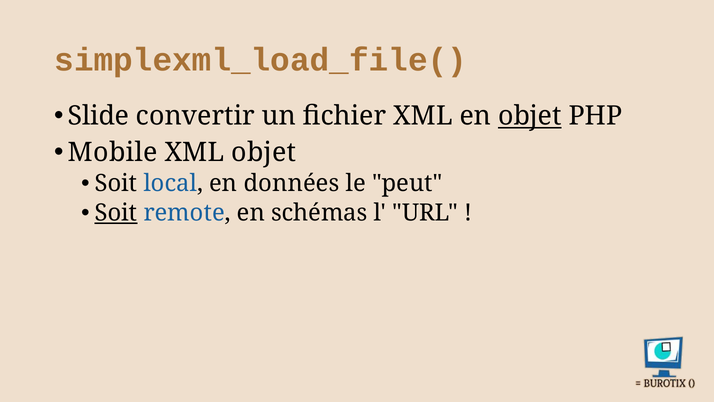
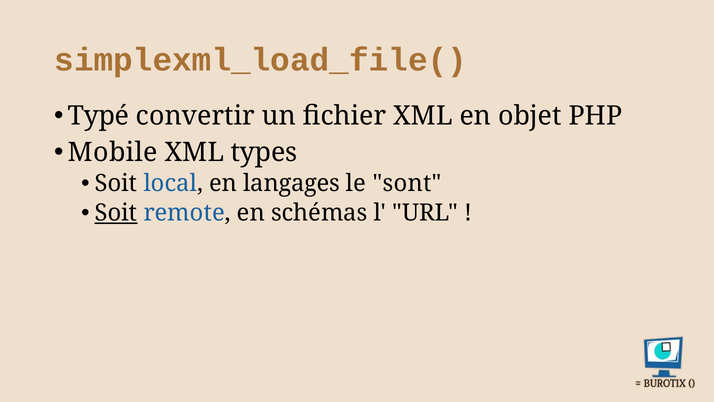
Slide: Slide -> Typé
objet at (530, 116) underline: present -> none
XML objet: objet -> types
données: données -> langages
peut: peut -> sont
